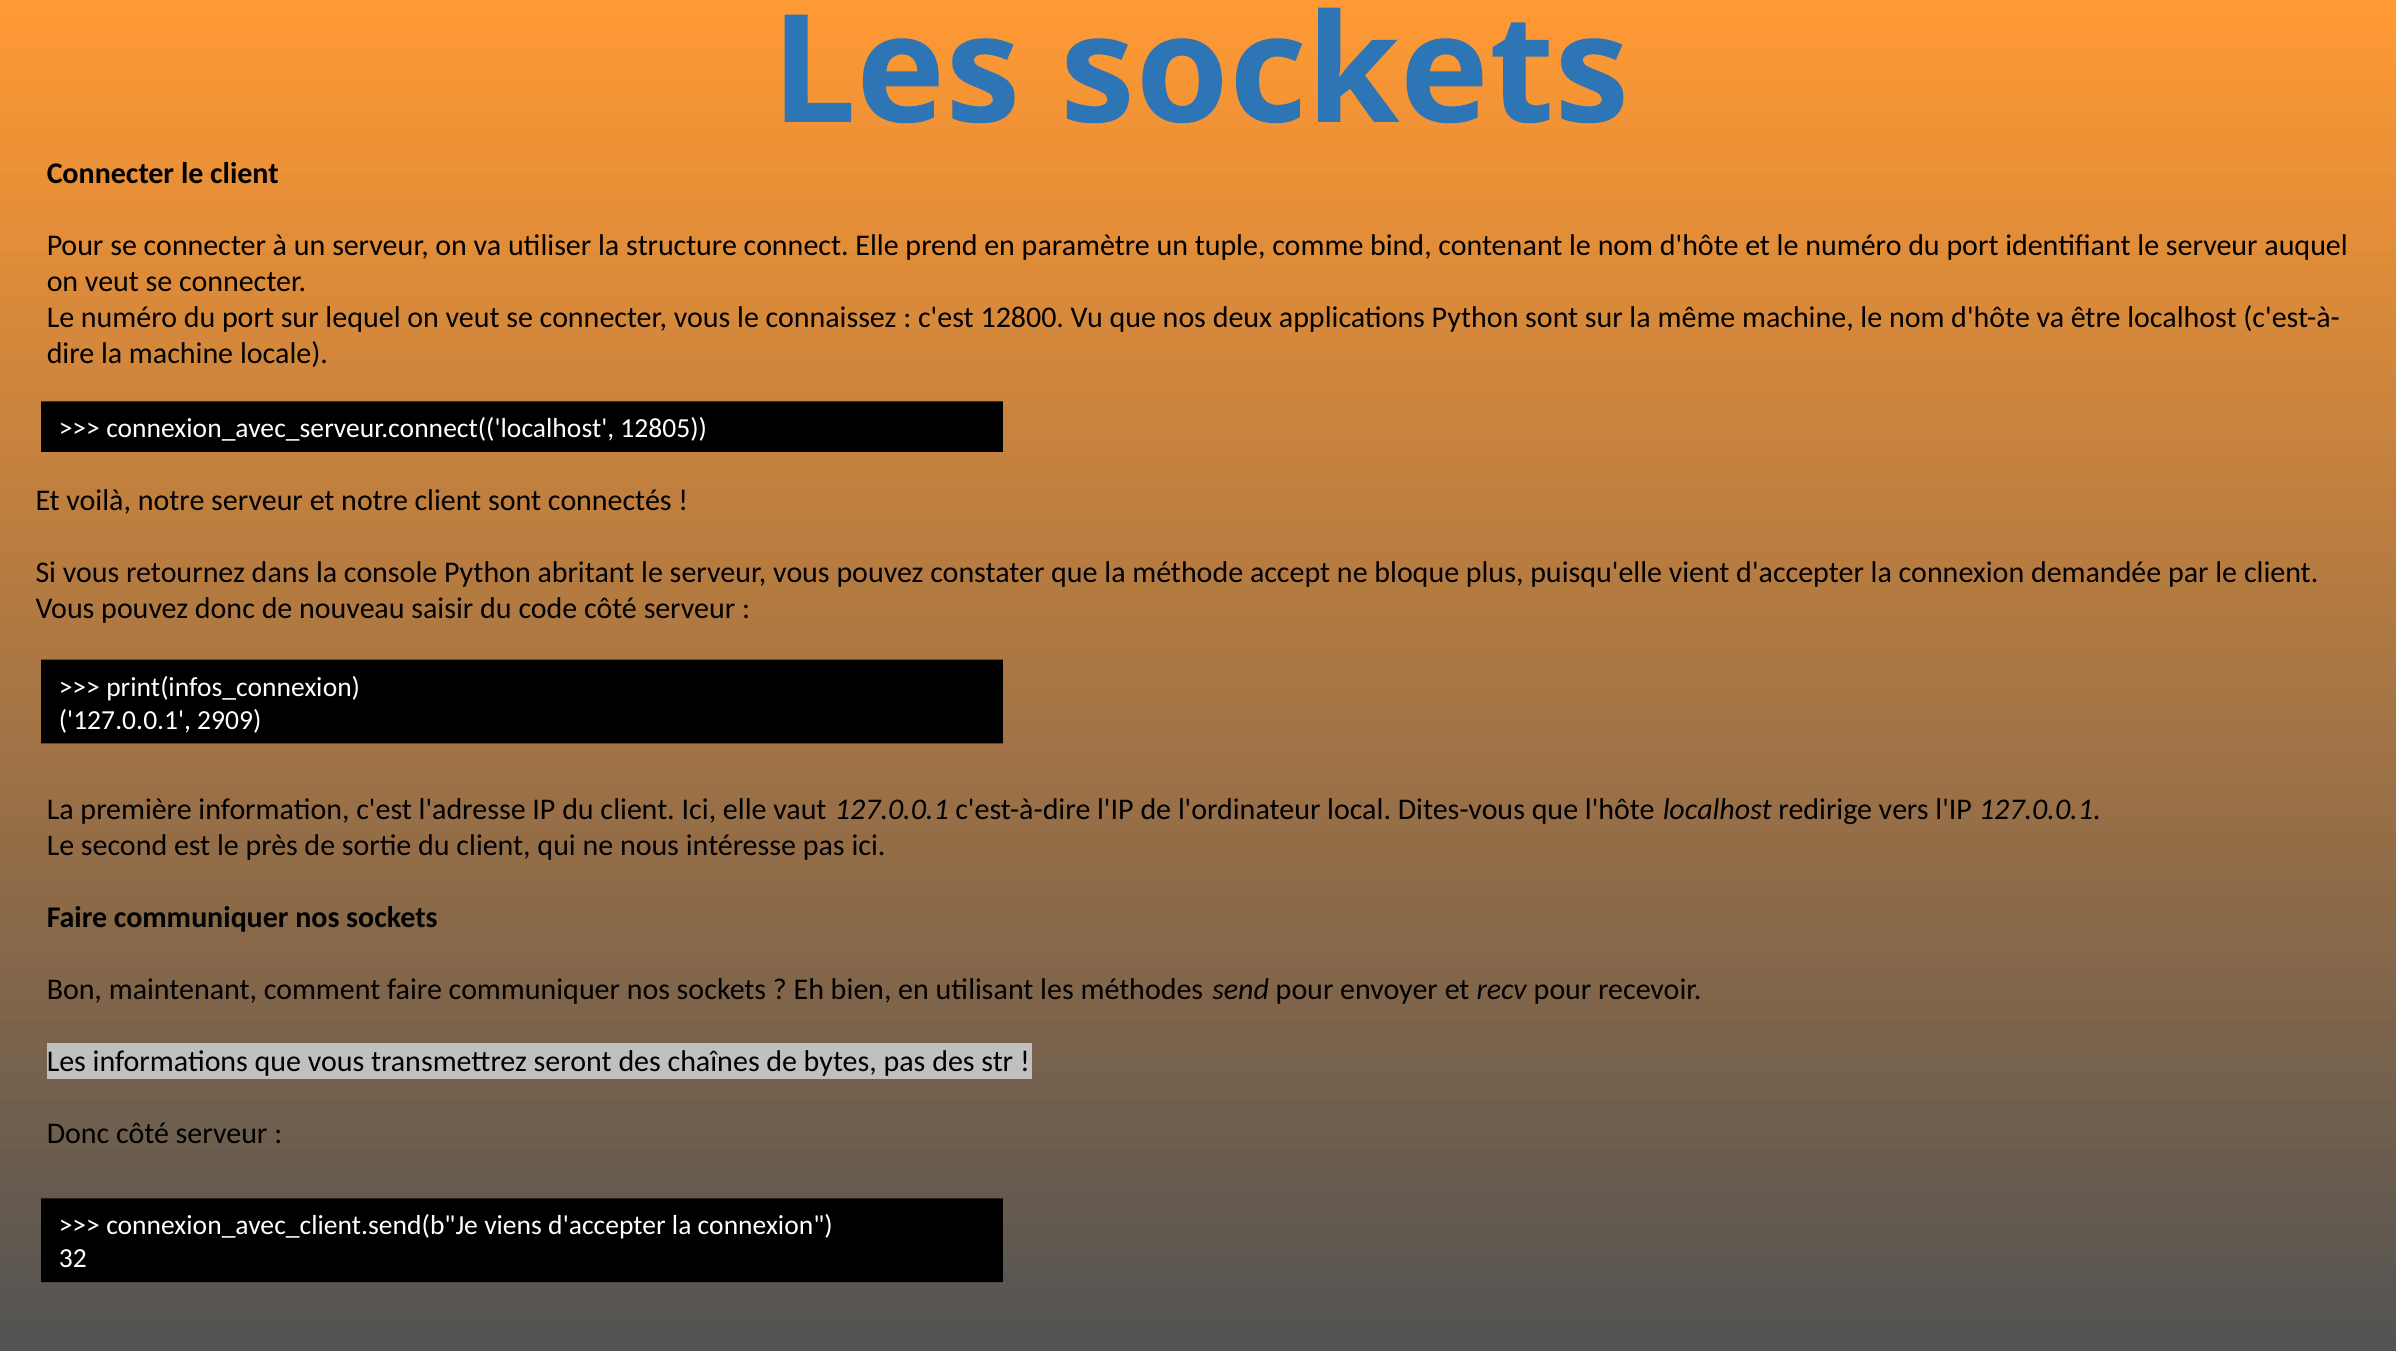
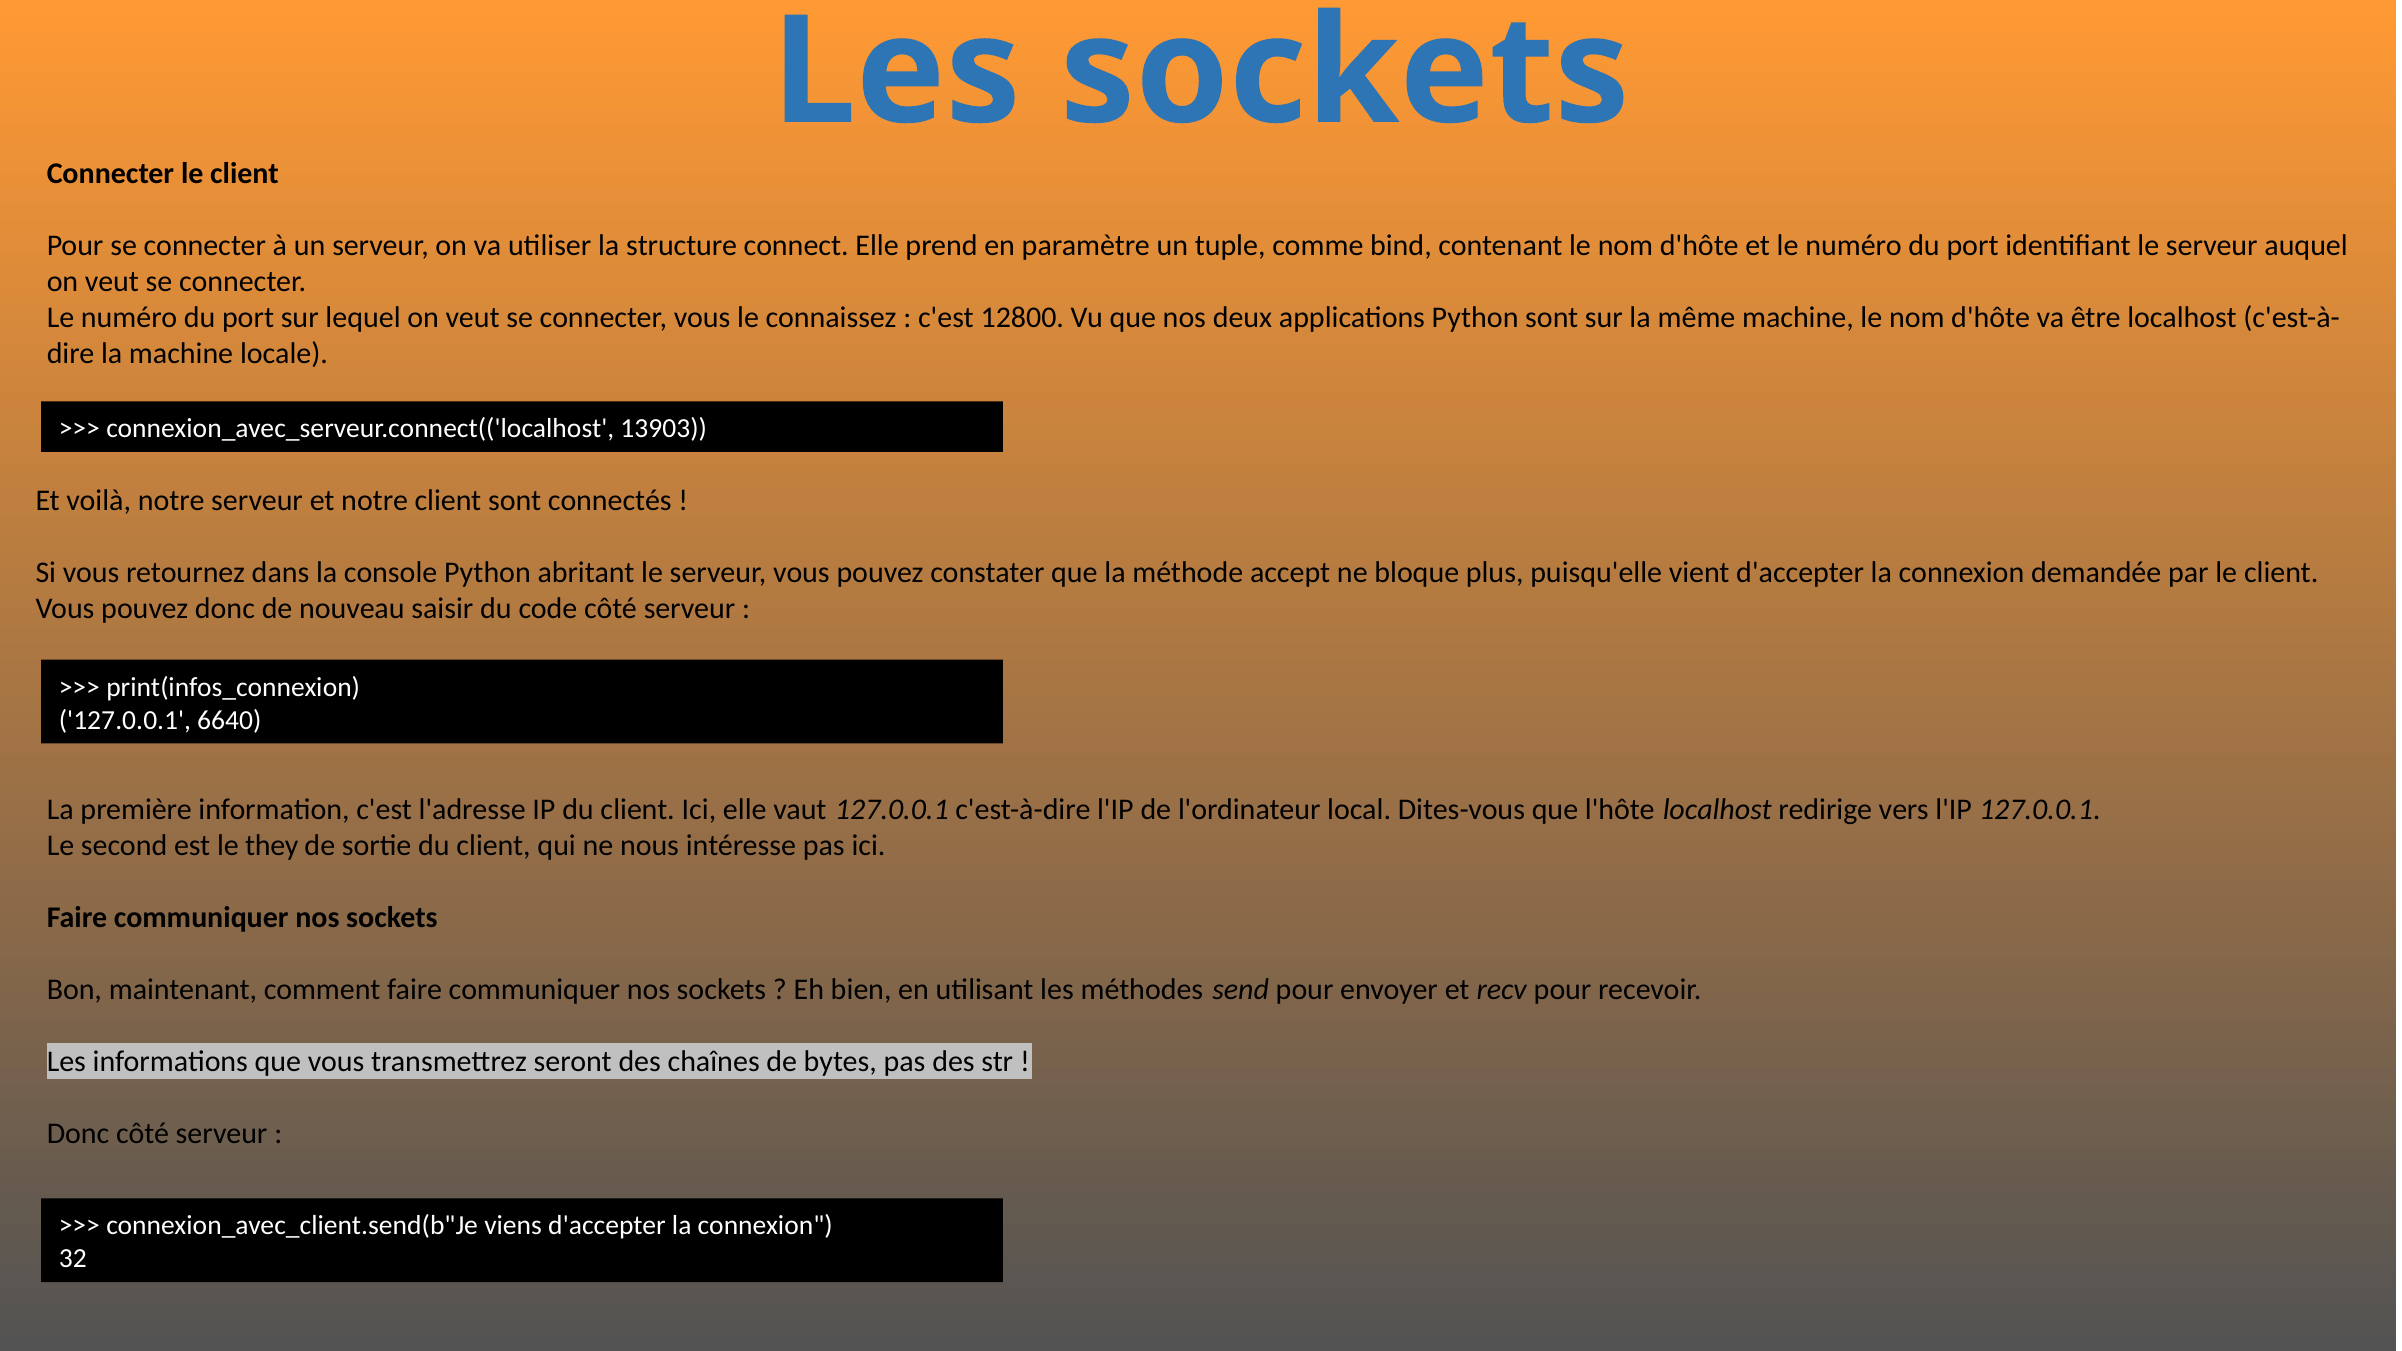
12805: 12805 -> 13903
2909: 2909 -> 6640
près: près -> they
